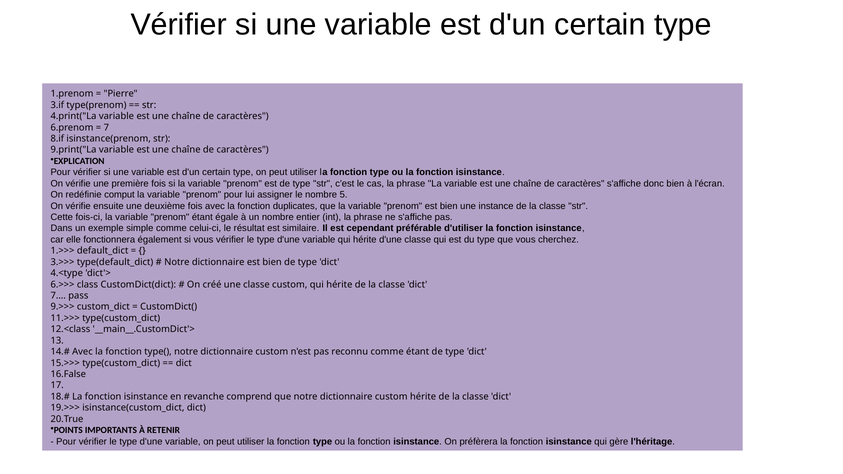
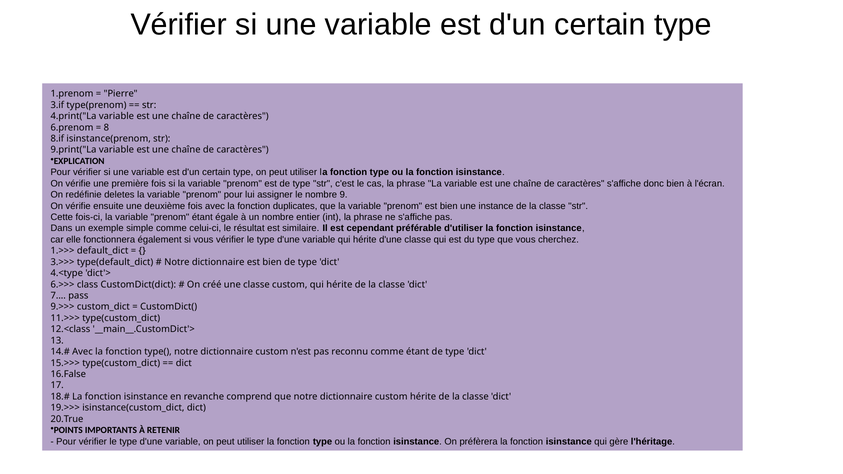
7 at (106, 128): 7 -> 8
comput: comput -> deletes
5: 5 -> 9
